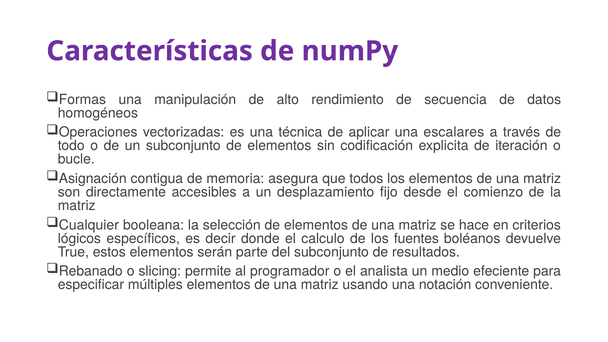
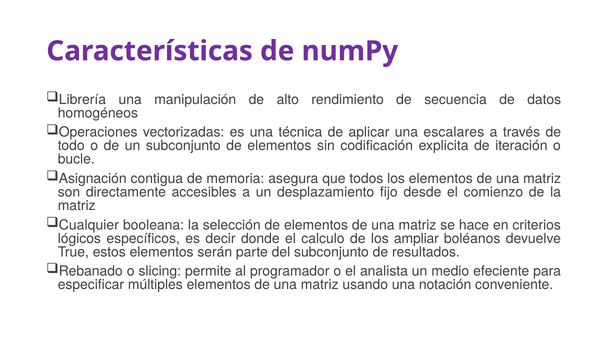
Formas: Formas -> Librería
fuentes: fuentes -> ampliar
